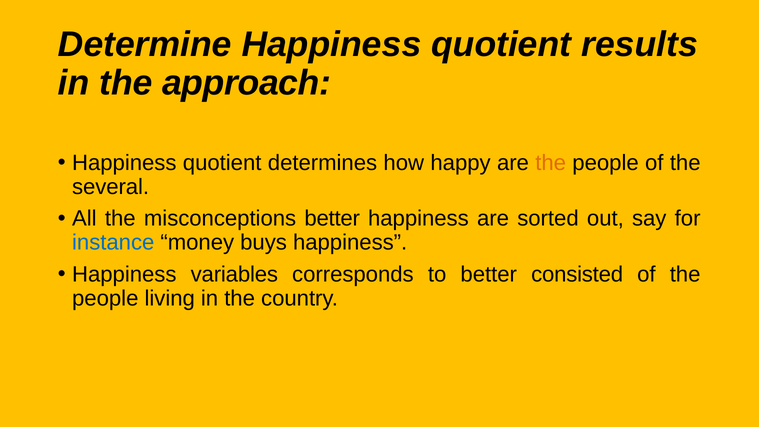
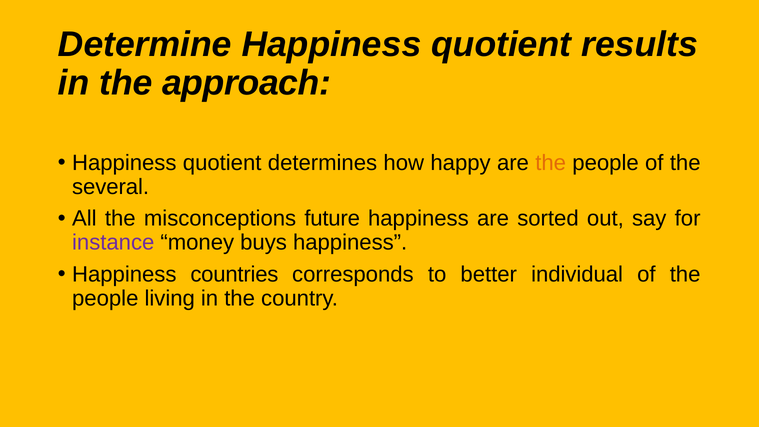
misconceptions better: better -> future
instance colour: blue -> purple
variables: variables -> countries
consisted: consisted -> individual
